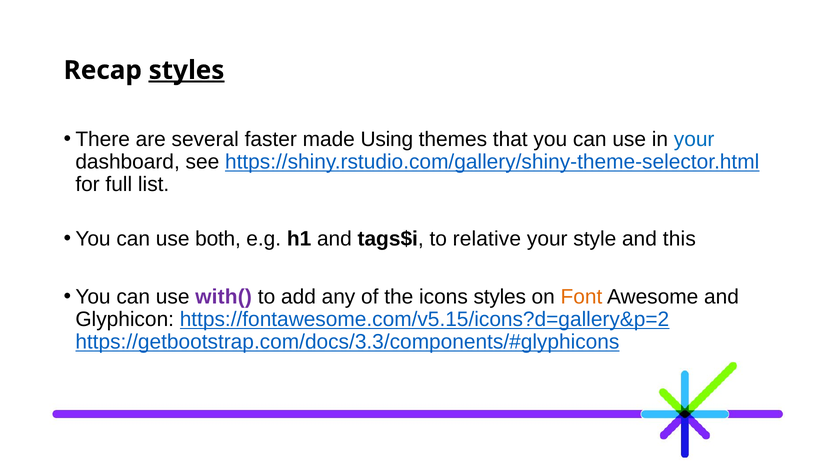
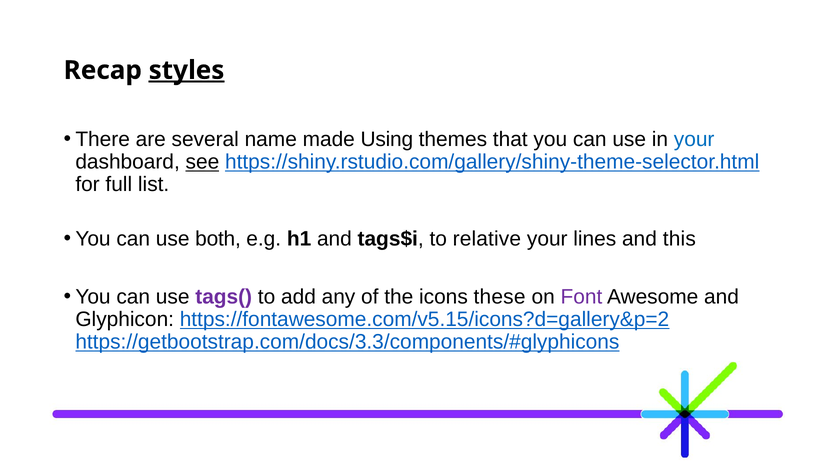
faster: faster -> name
see underline: none -> present
style: style -> lines
with(: with( -> tags(
icons styles: styles -> these
Font colour: orange -> purple
